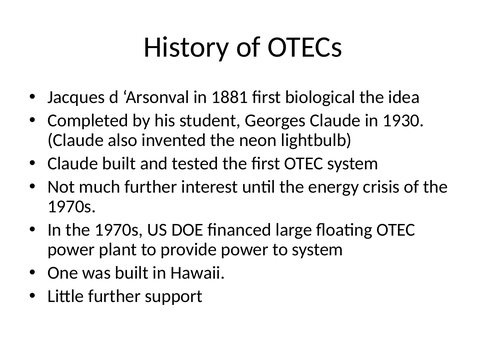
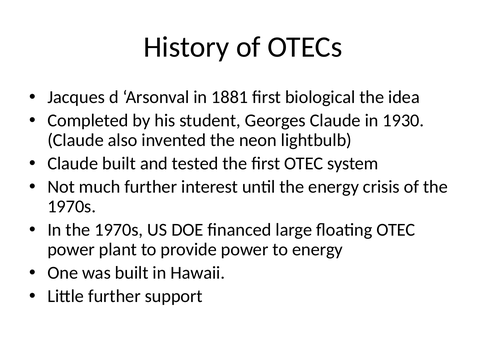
to system: system -> energy
